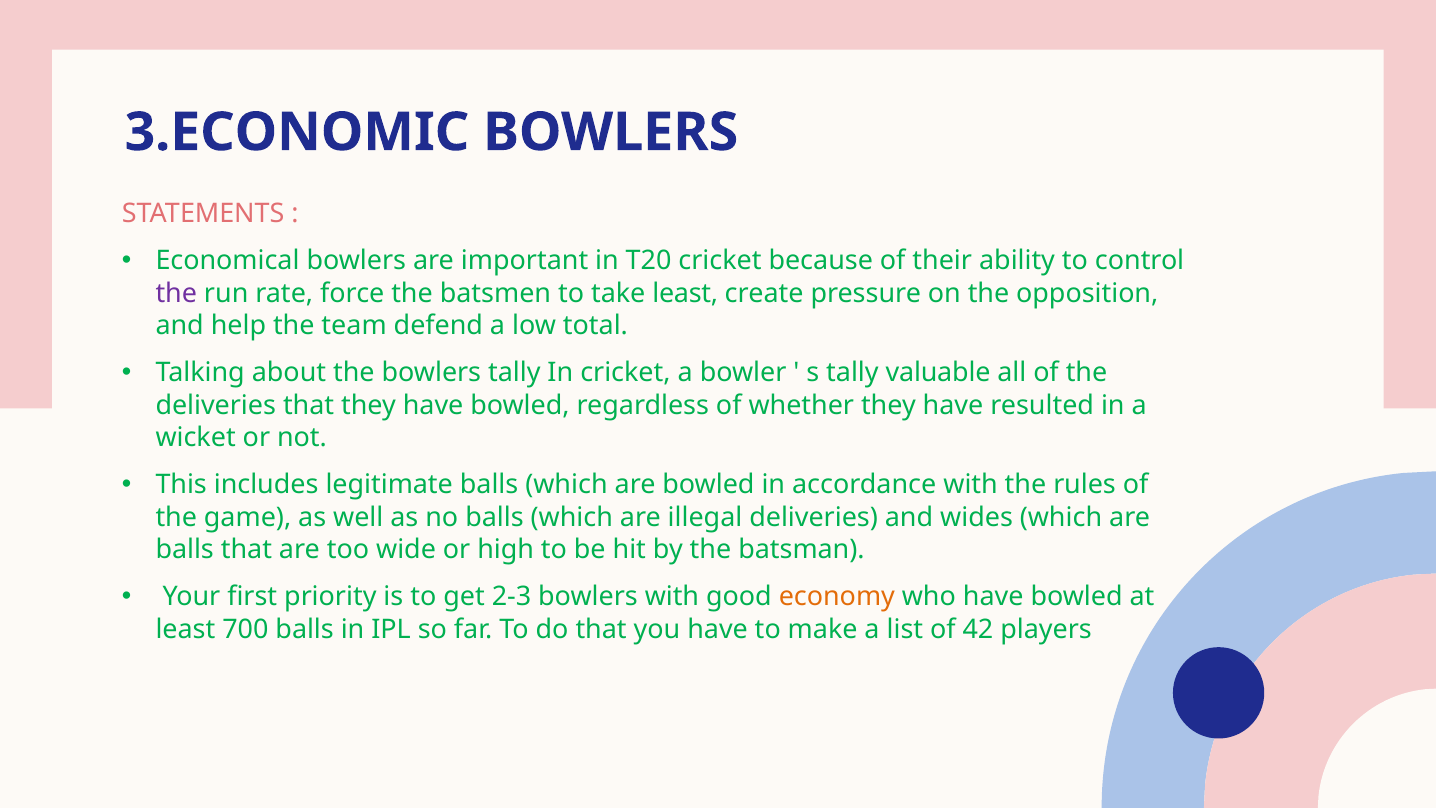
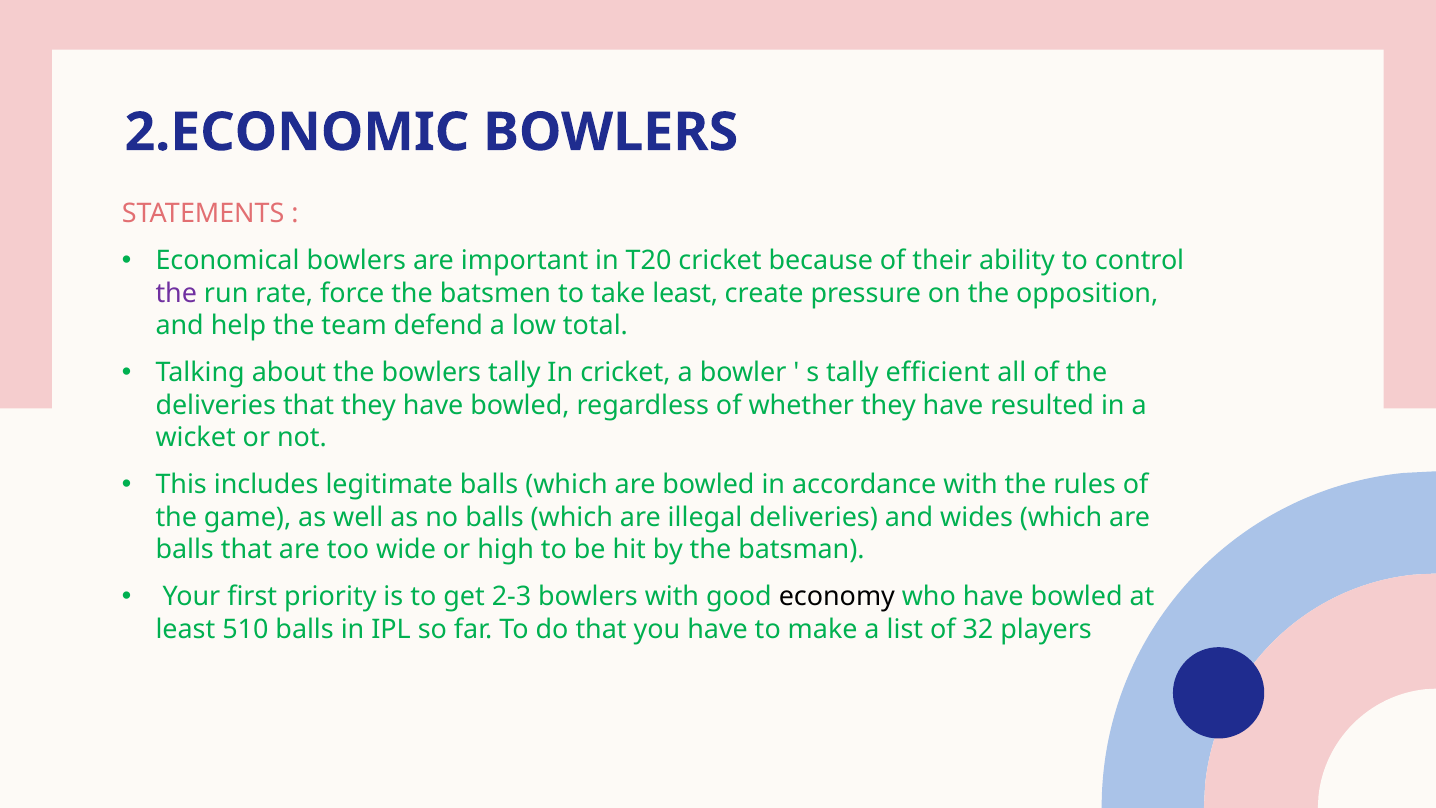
3.ECONOMIC: 3.ECONOMIC -> 2.ECONOMIC
valuable: valuable -> efficient
economy colour: orange -> black
700: 700 -> 510
42: 42 -> 32
